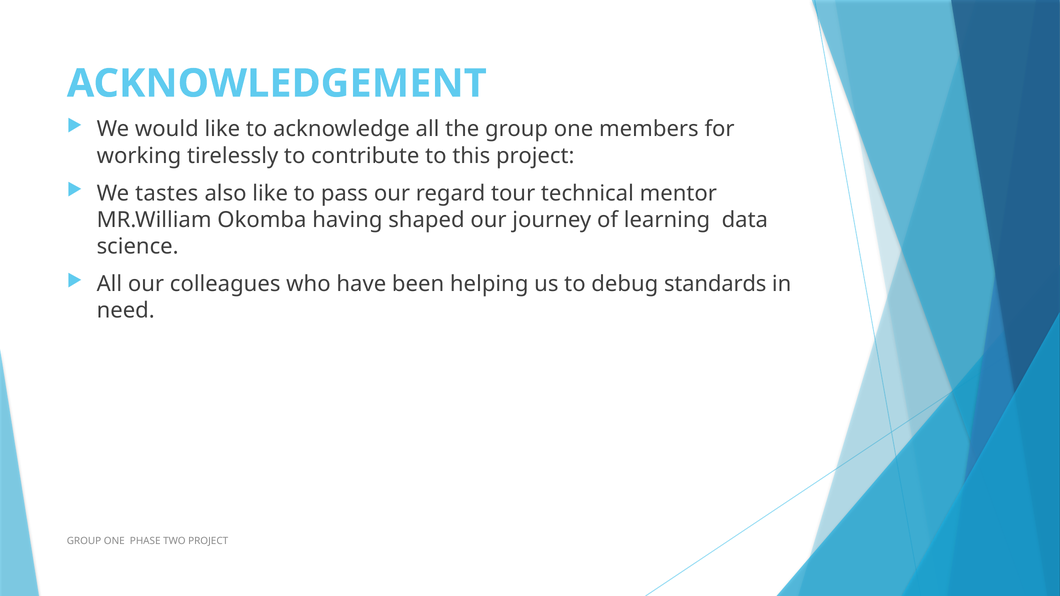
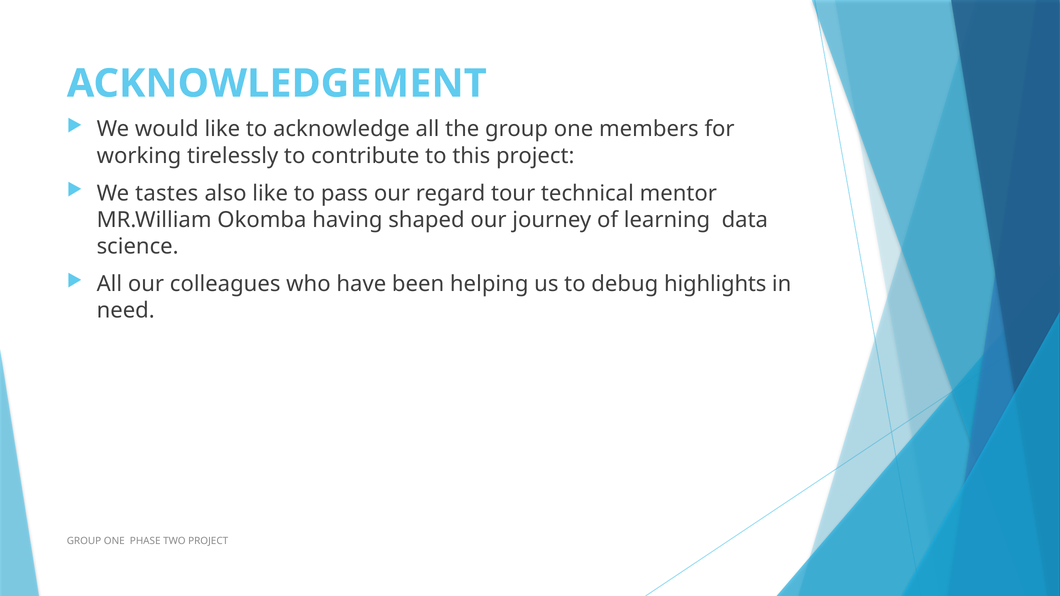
standards: standards -> highlights
